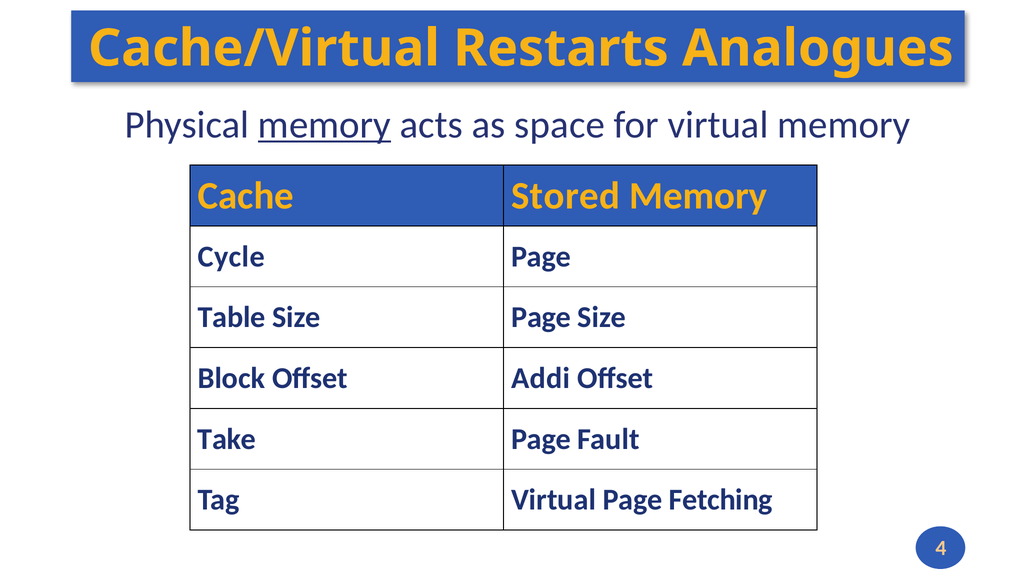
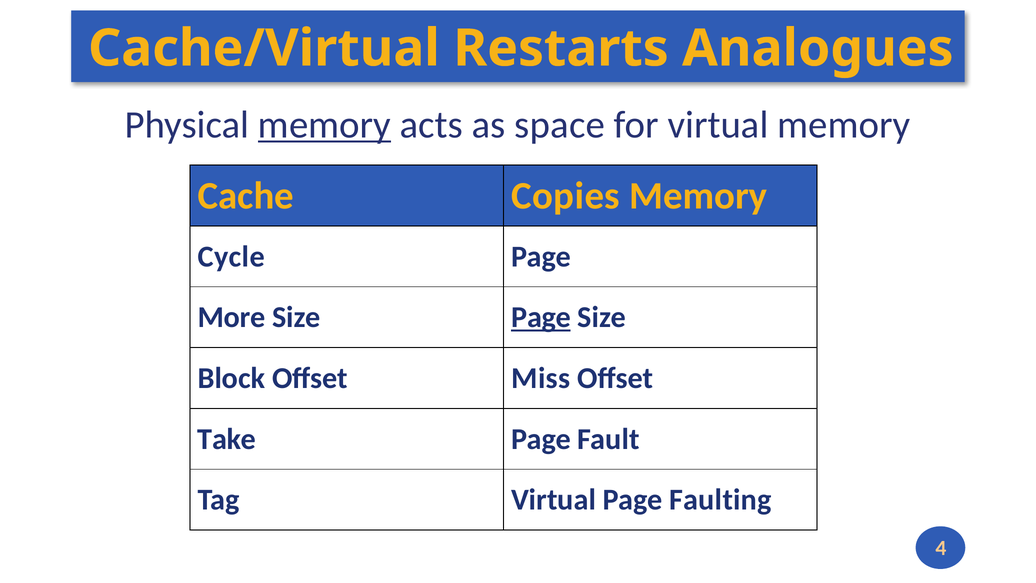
Stored: Stored -> Copies
Table: Table -> More
Page at (541, 317) underline: none -> present
Addi: Addi -> Miss
Fetching: Fetching -> Faulting
